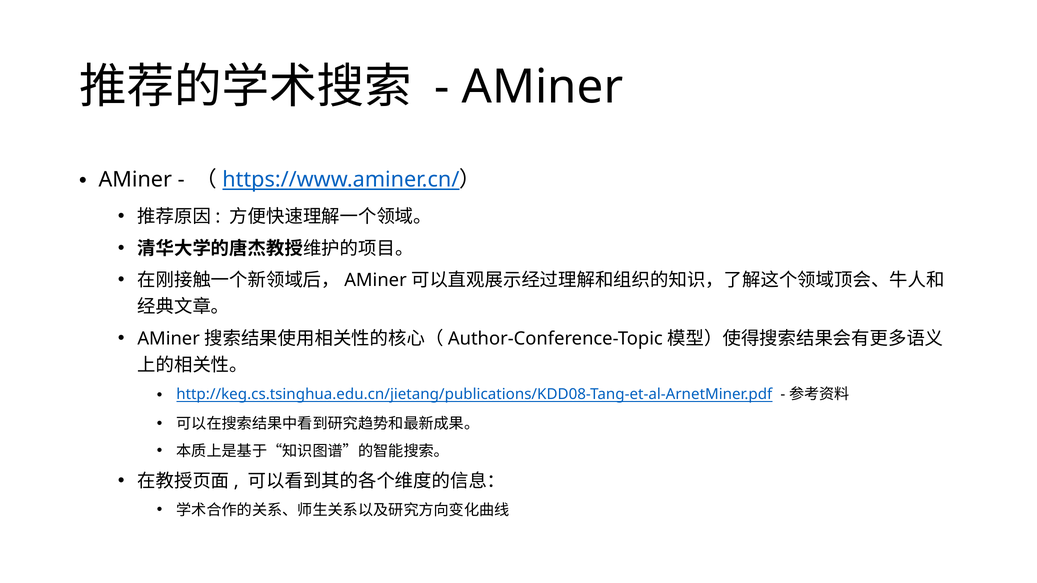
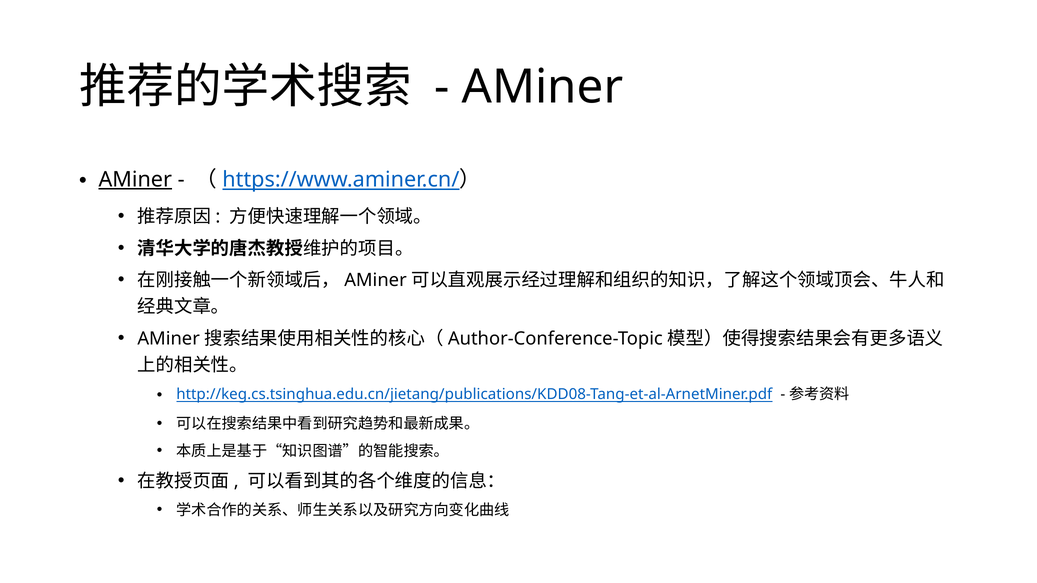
AMiner at (135, 180) underline: none -> present
